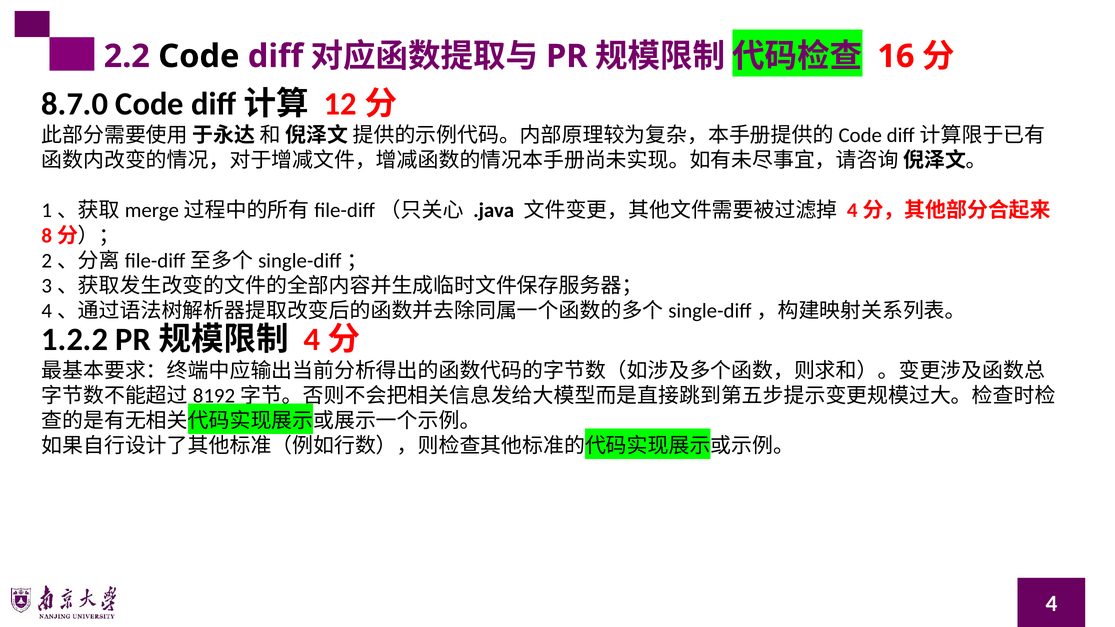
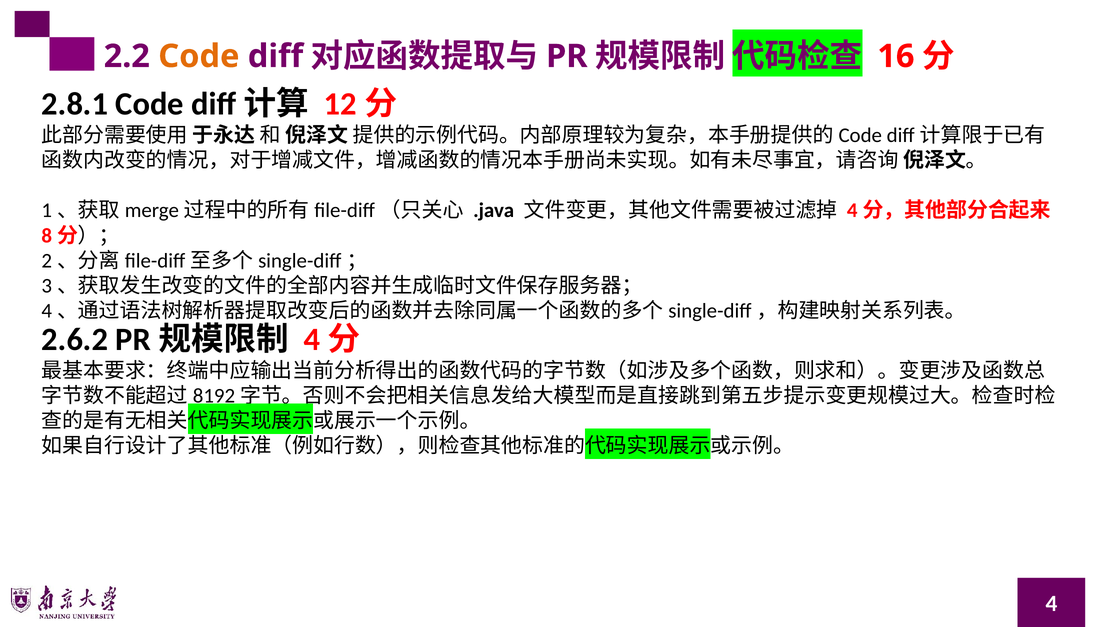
Code at (199, 56) colour: black -> orange
8.7.0: 8.7.0 -> 2.8.1
1.2.2: 1.2.2 -> 2.6.2
